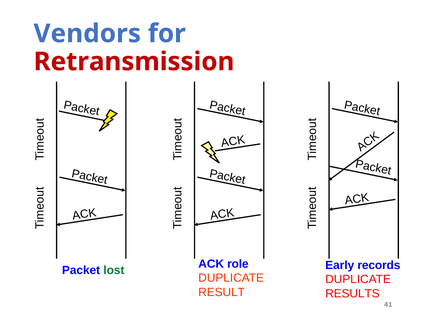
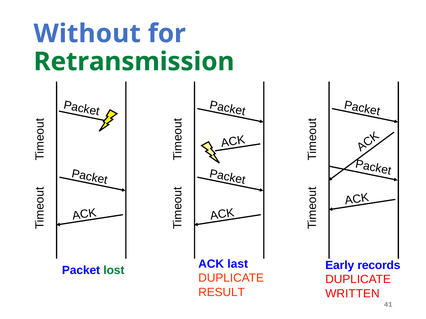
Vendors: Vendors -> Without
Retransmission colour: red -> green
role: role -> last
RESULTS: RESULTS -> WRITTEN
